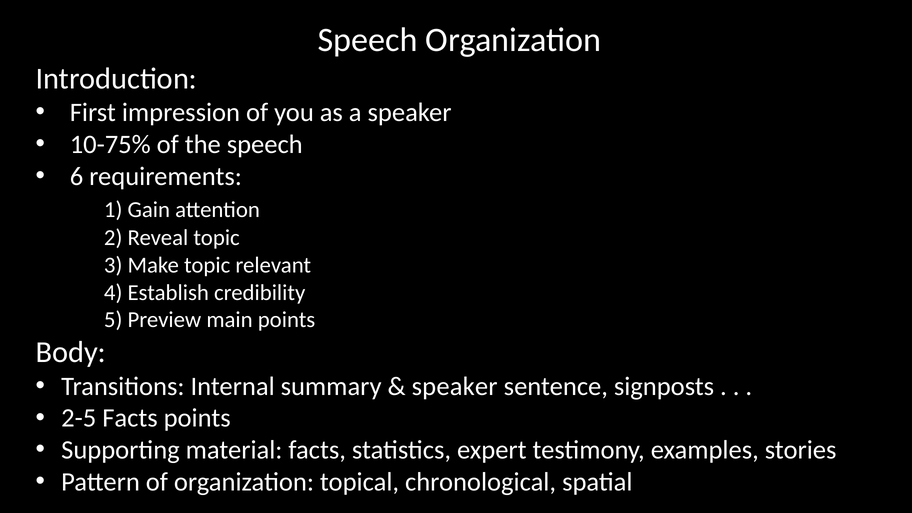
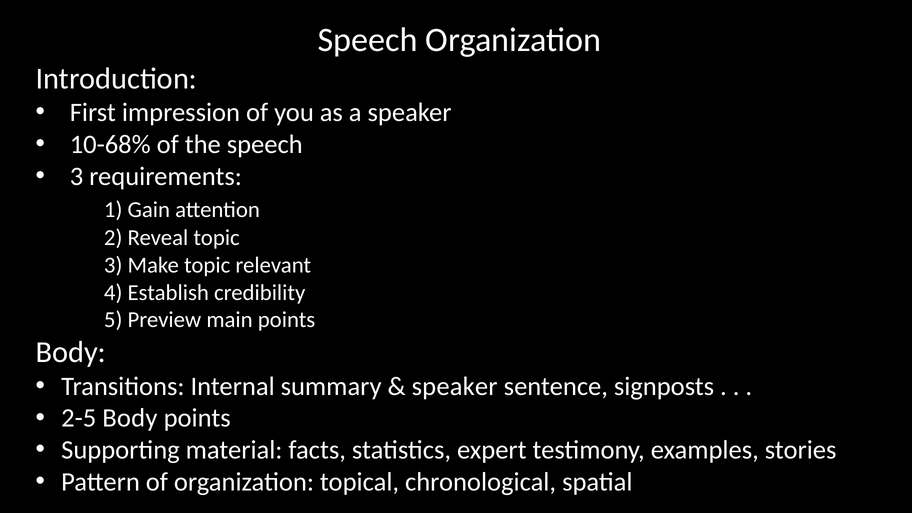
10-75%: 10-75% -> 10-68%
6 at (77, 176): 6 -> 3
2-5 Facts: Facts -> Body
